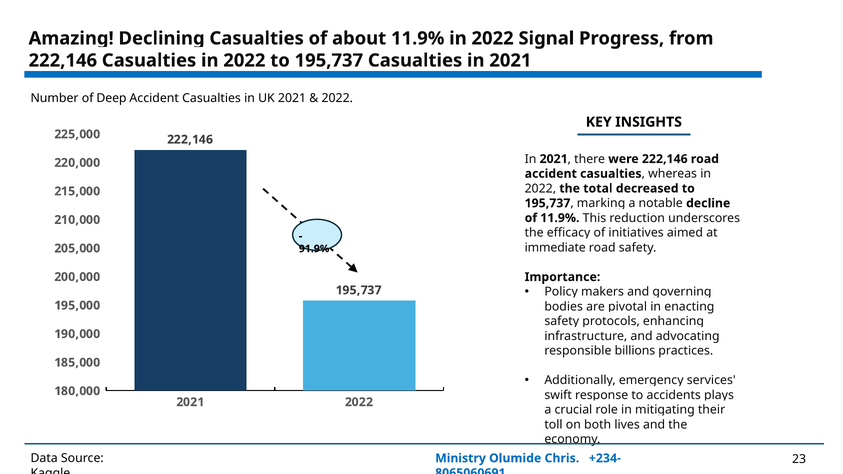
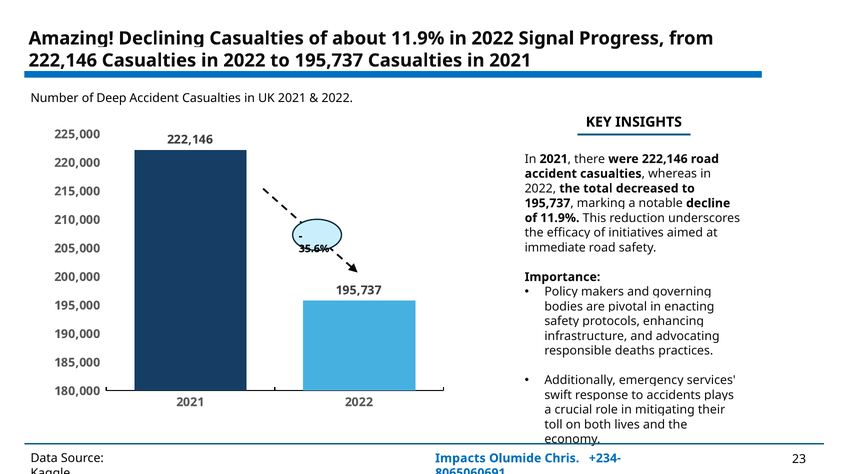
91.9%: 91.9% -> 35.6%
billions: billions -> deaths
Ministry: Ministry -> Impacts
